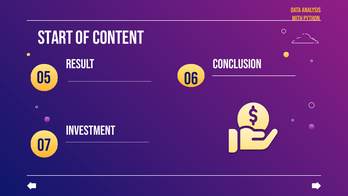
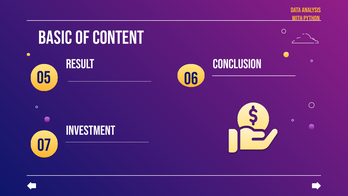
START: START -> BASIC
